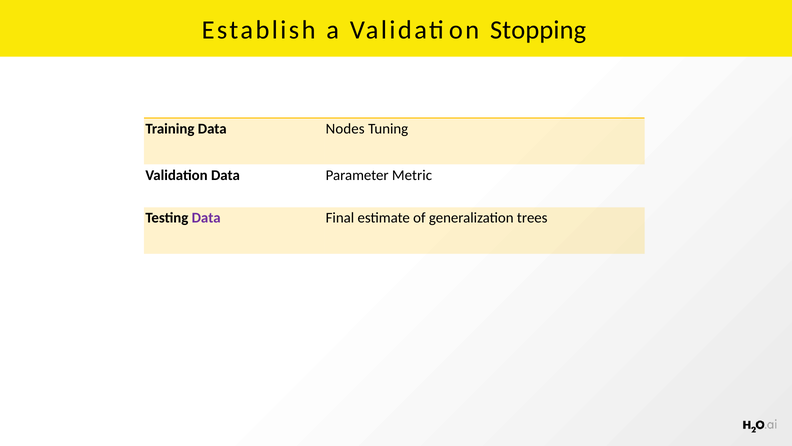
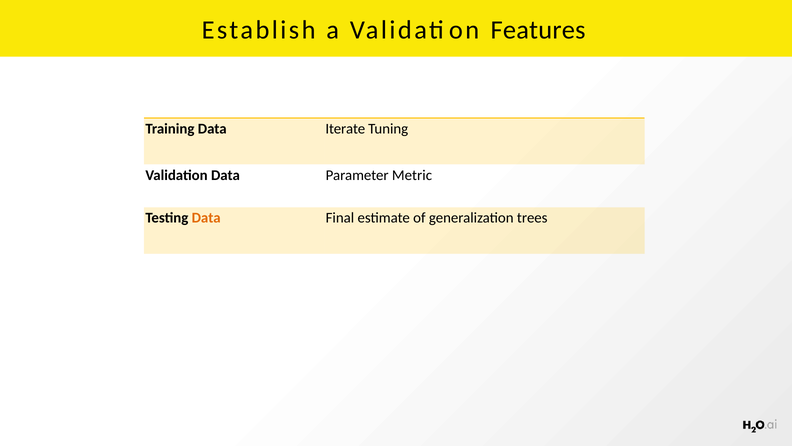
Stopping: Stopping -> Features
Nodes: Nodes -> Iterate
Data at (206, 218) colour: purple -> orange
